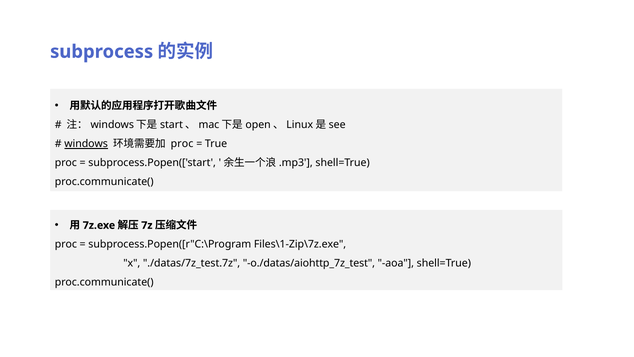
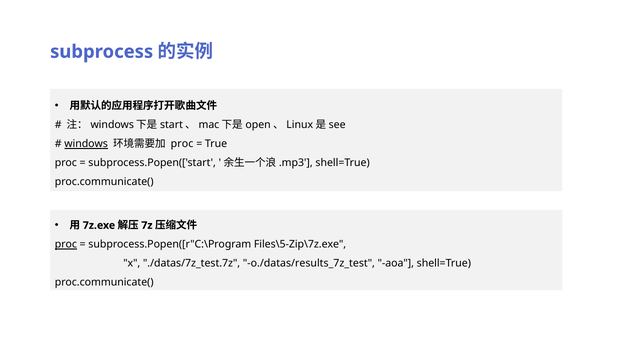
proc at (66, 244) underline: none -> present
Files\1-Zip\7z.exe: Files\1-Zip\7z.exe -> Files\5-Zip\7z.exe
o./datas/aiohttp_7z_test: o./datas/aiohttp_7z_test -> o./datas/results_7z_test
